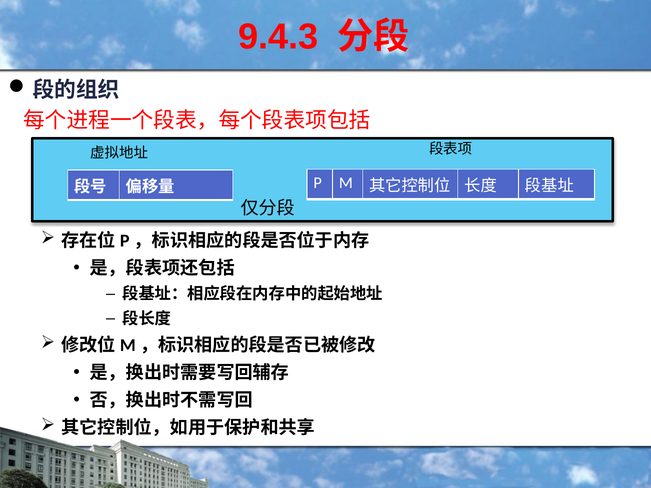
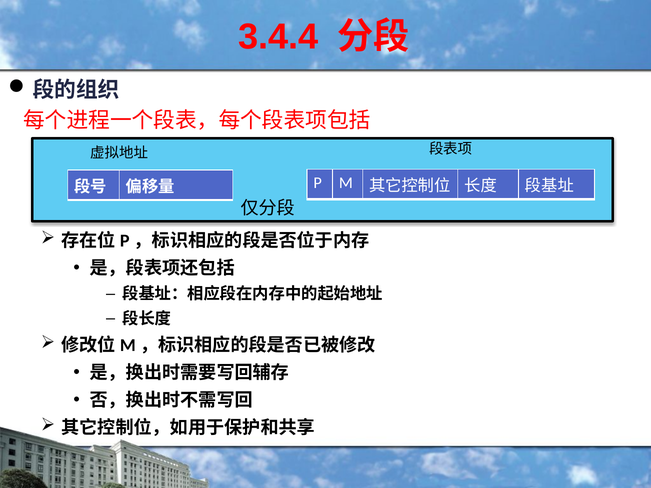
9.4.3: 9.4.3 -> 3.4.4
